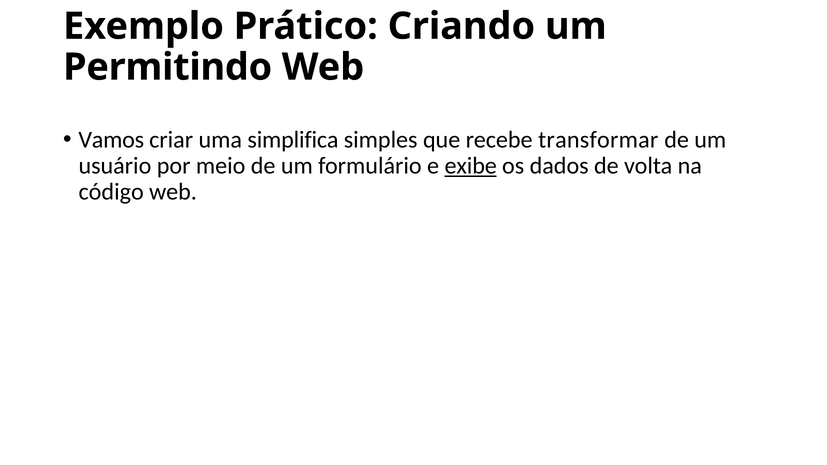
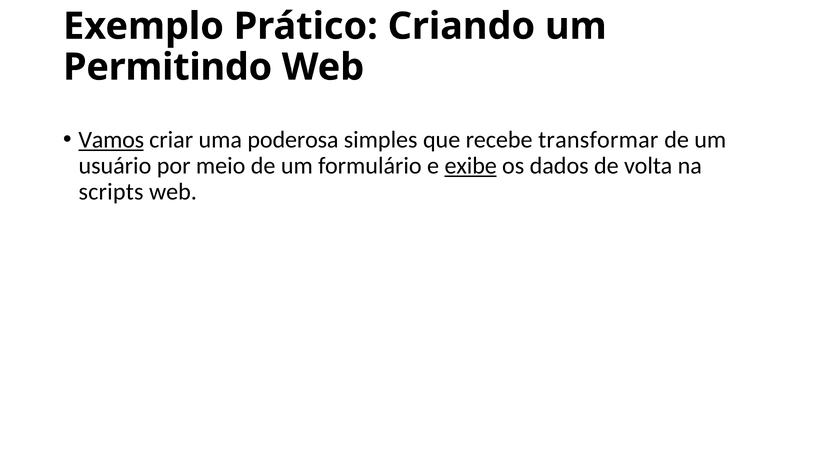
Vamos underline: none -> present
simplifica: simplifica -> poderosa
código: código -> scripts
